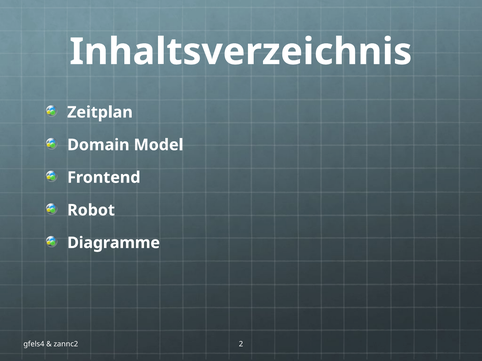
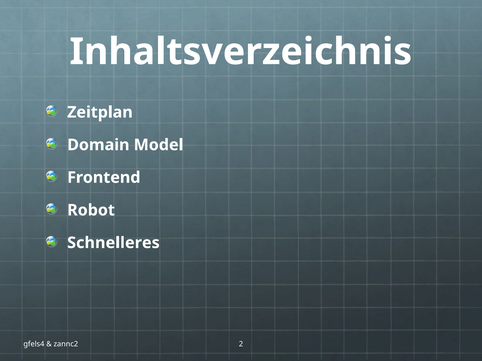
Diagramme: Diagramme -> Schnelleres
